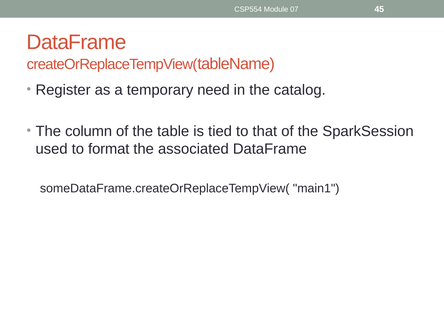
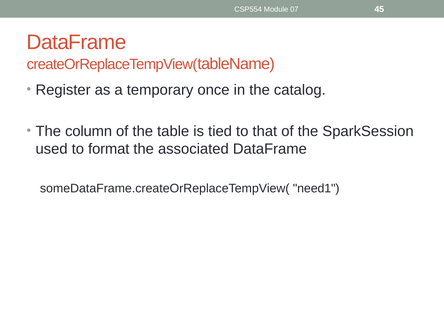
need: need -> once
main1: main1 -> need1
